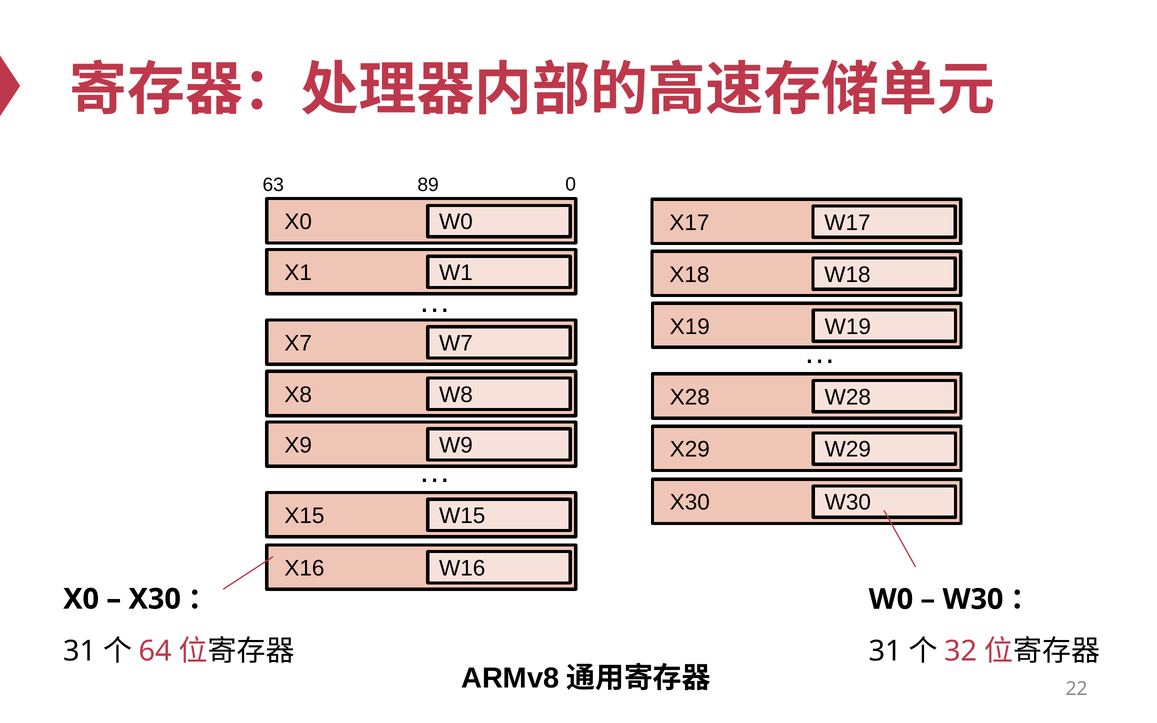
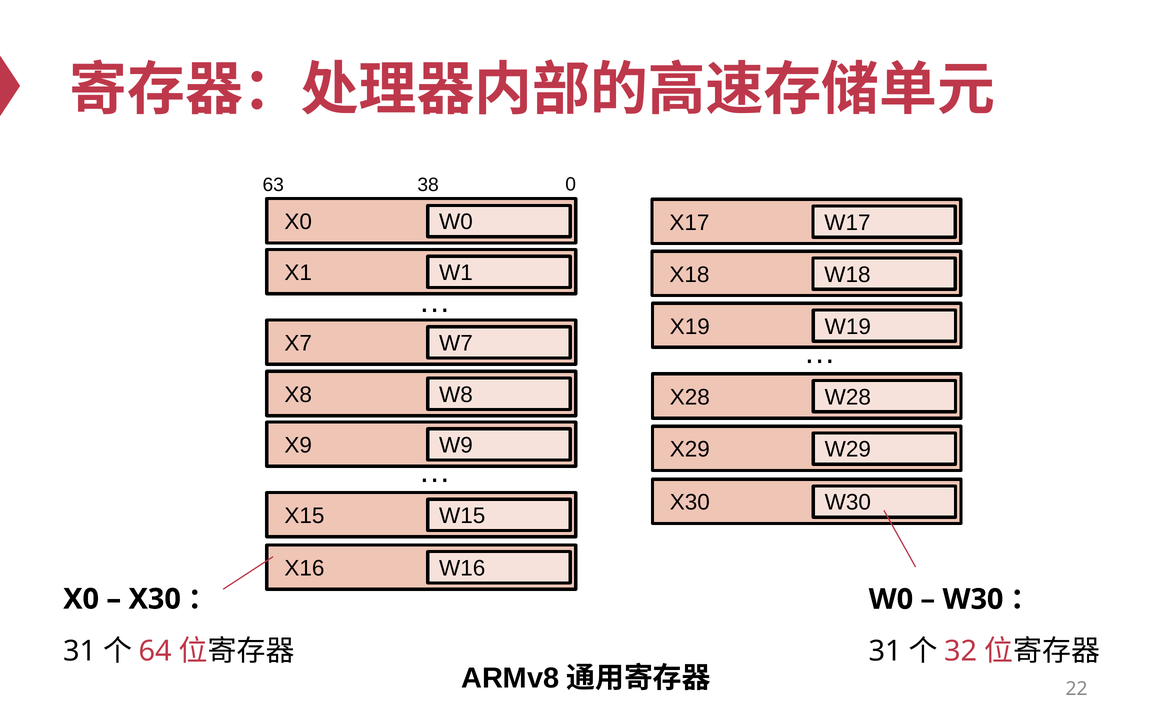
89: 89 -> 38
